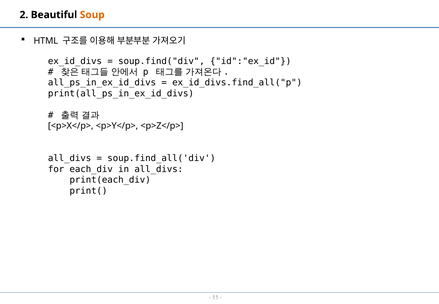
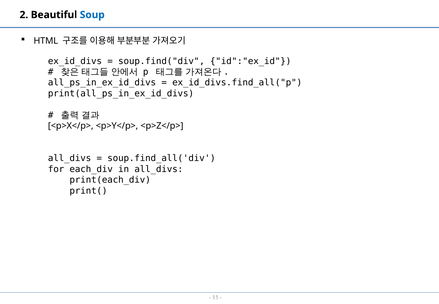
Soup colour: orange -> blue
